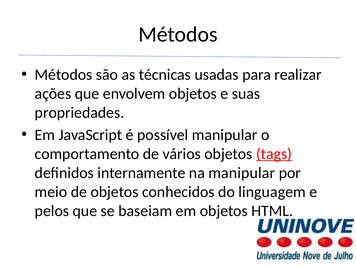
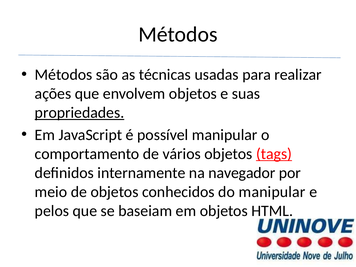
propriedades underline: none -> present
na manipular: manipular -> navegador
do linguagem: linguagem -> manipular
